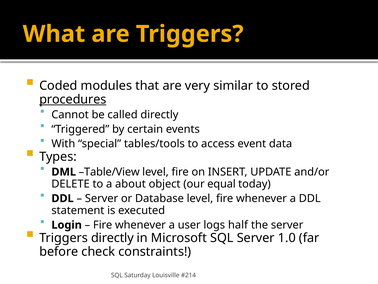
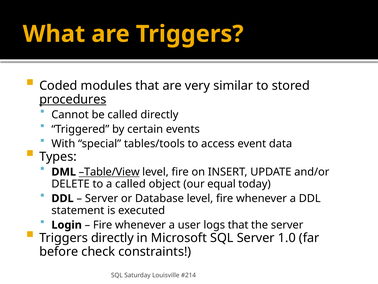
Table/View underline: none -> present
a about: about -> called
logs half: half -> that
